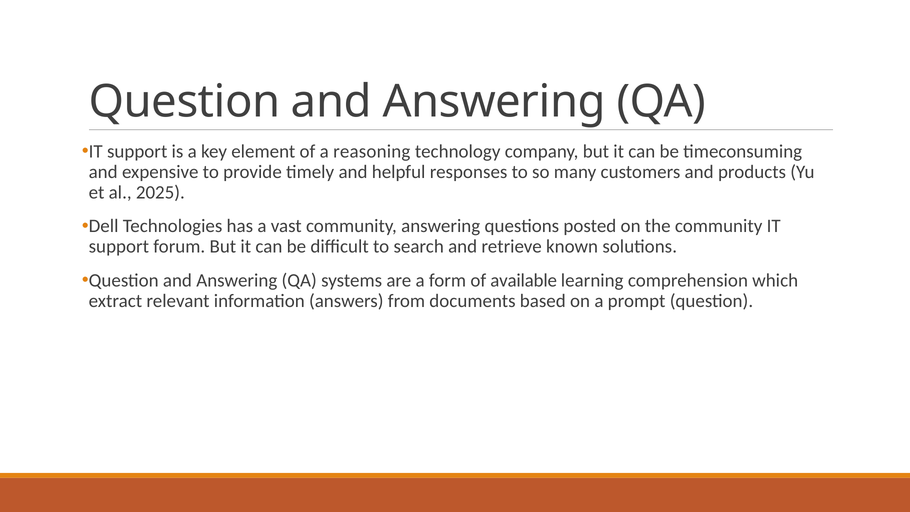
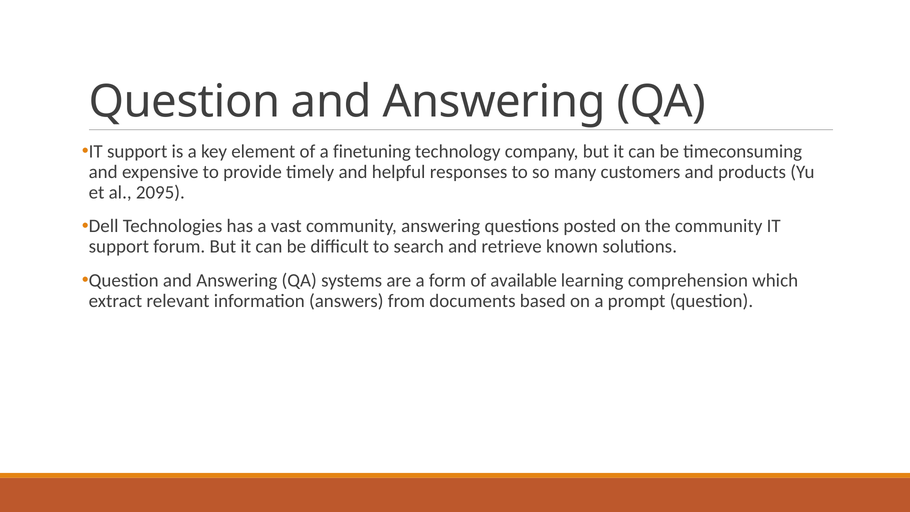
reasoning: reasoning -> finetuning
2025: 2025 -> 2095
